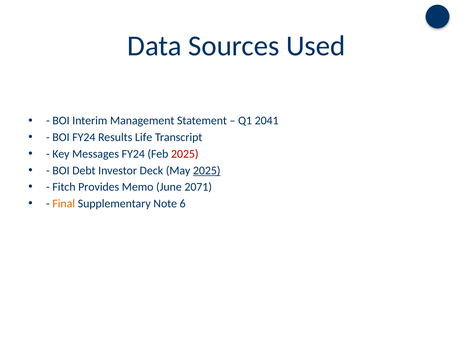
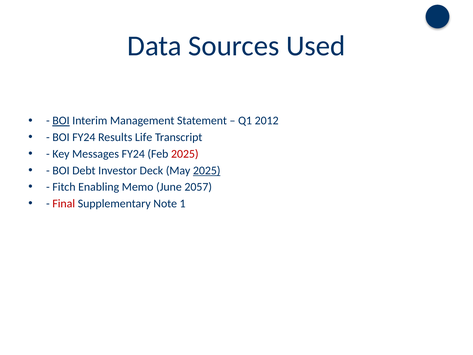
BOI at (61, 121) underline: none -> present
2041: 2041 -> 2012
Provides: Provides -> Enabling
2071: 2071 -> 2057
Final colour: orange -> red
6: 6 -> 1
